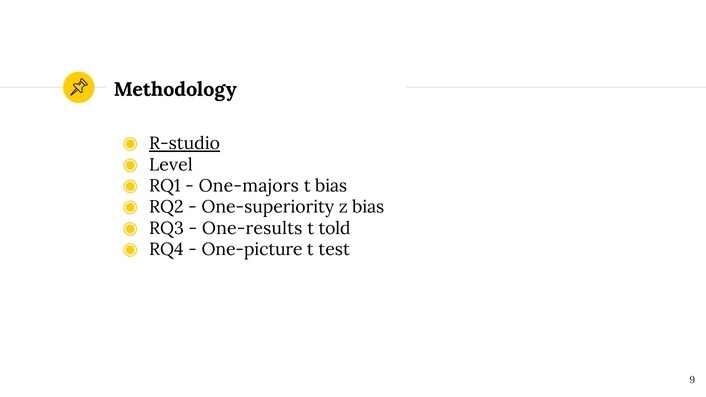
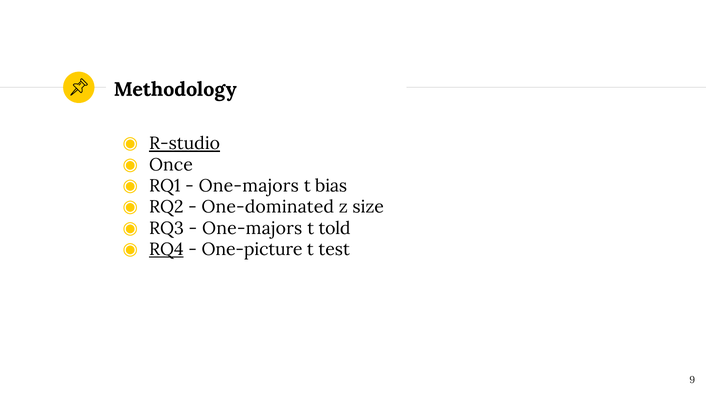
Level: Level -> Once
One-superiority: One-superiority -> One-dominated
z bias: bias -> size
One-results at (252, 228): One-results -> One-majors
RQ4 underline: none -> present
